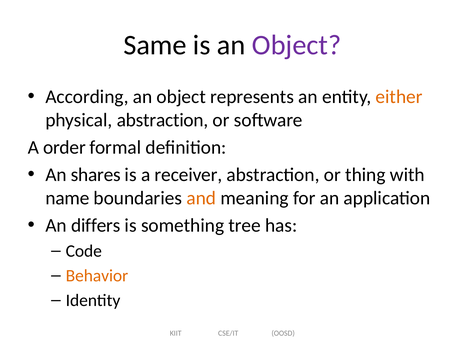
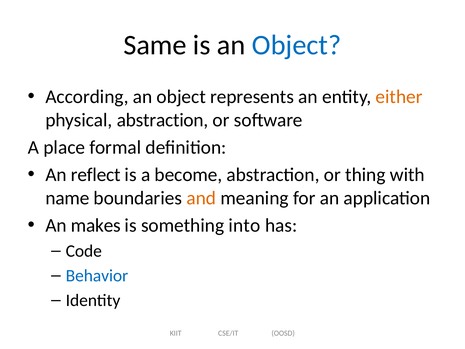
Object at (297, 45) colour: purple -> blue
order: order -> place
shares: shares -> reflect
receiver: receiver -> become
differs: differs -> makes
tree: tree -> into
Behavior colour: orange -> blue
